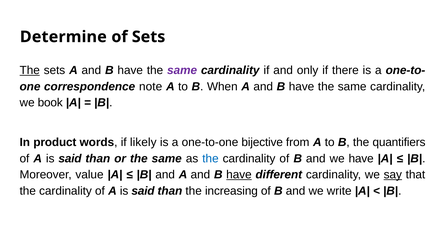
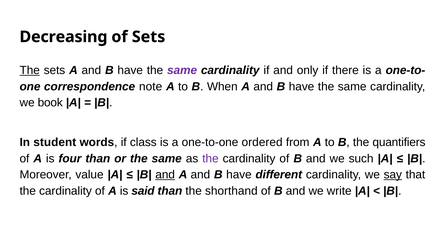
Determine: Determine -> Decreasing
product: product -> student
likely: likely -> class
bijective: bijective -> ordered
said at (70, 159): said -> four
the at (210, 159) colour: blue -> purple
we have: have -> such
and at (165, 175) underline: none -> present
have at (239, 175) underline: present -> none
increasing: increasing -> shorthand
